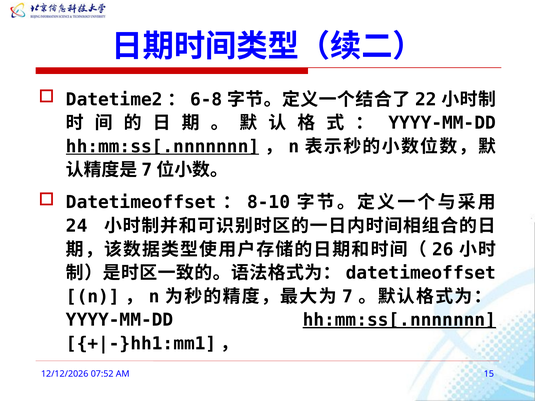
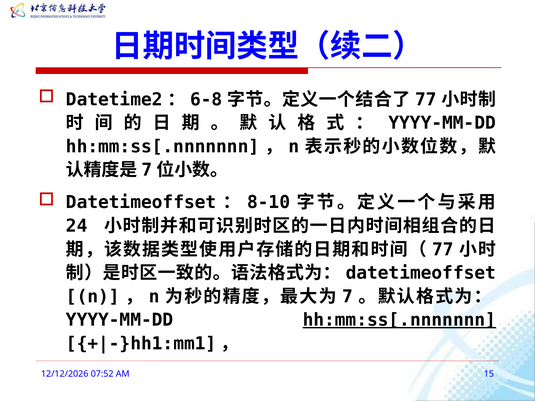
22 at (426, 100): 22 -> 77
hh:mm:ss[.nnnnnnn at (163, 147) underline: present -> none
26 at (443, 250): 26 -> 77
